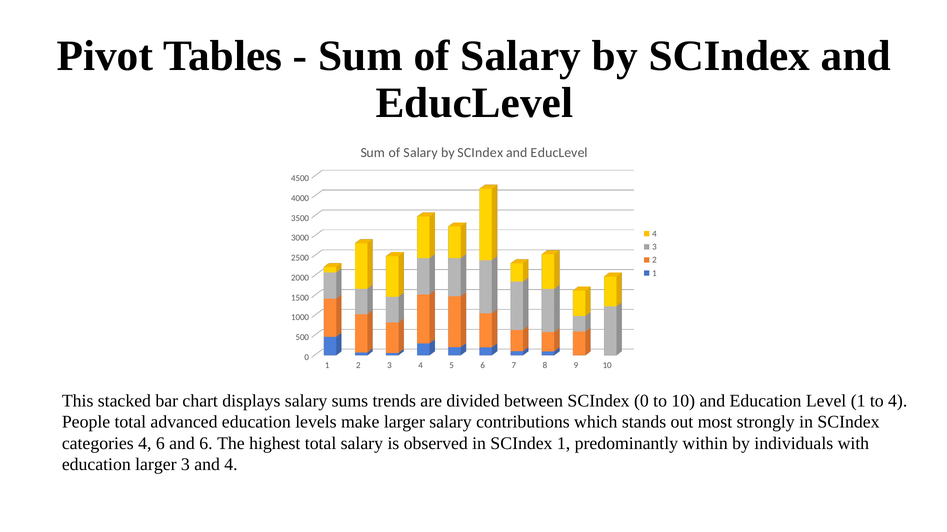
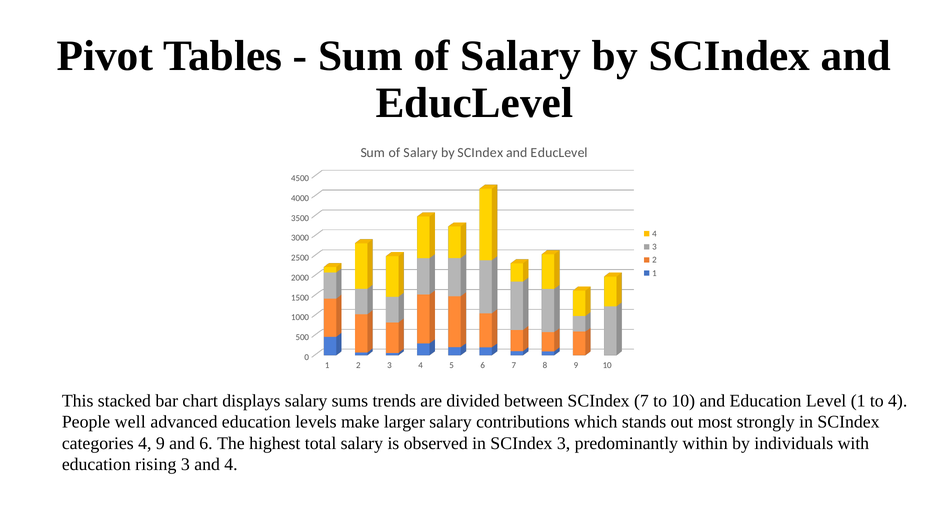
SCIndex 0: 0 -> 7
People total: total -> well
4 6: 6 -> 9
SCIndex 1: 1 -> 3
education larger: larger -> rising
